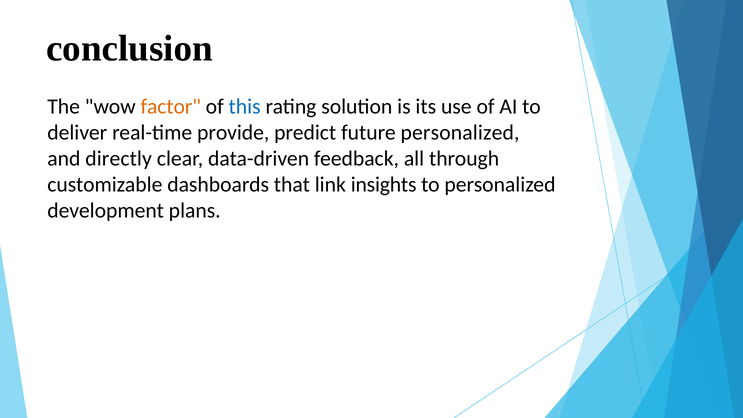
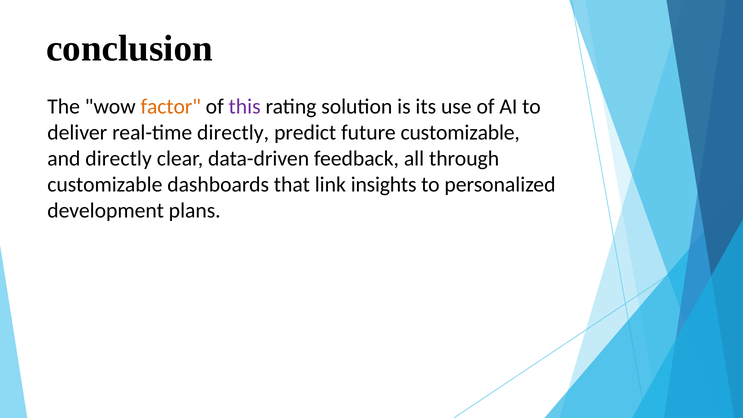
this colour: blue -> purple
real-time provide: provide -> directly
future personalized: personalized -> customizable
